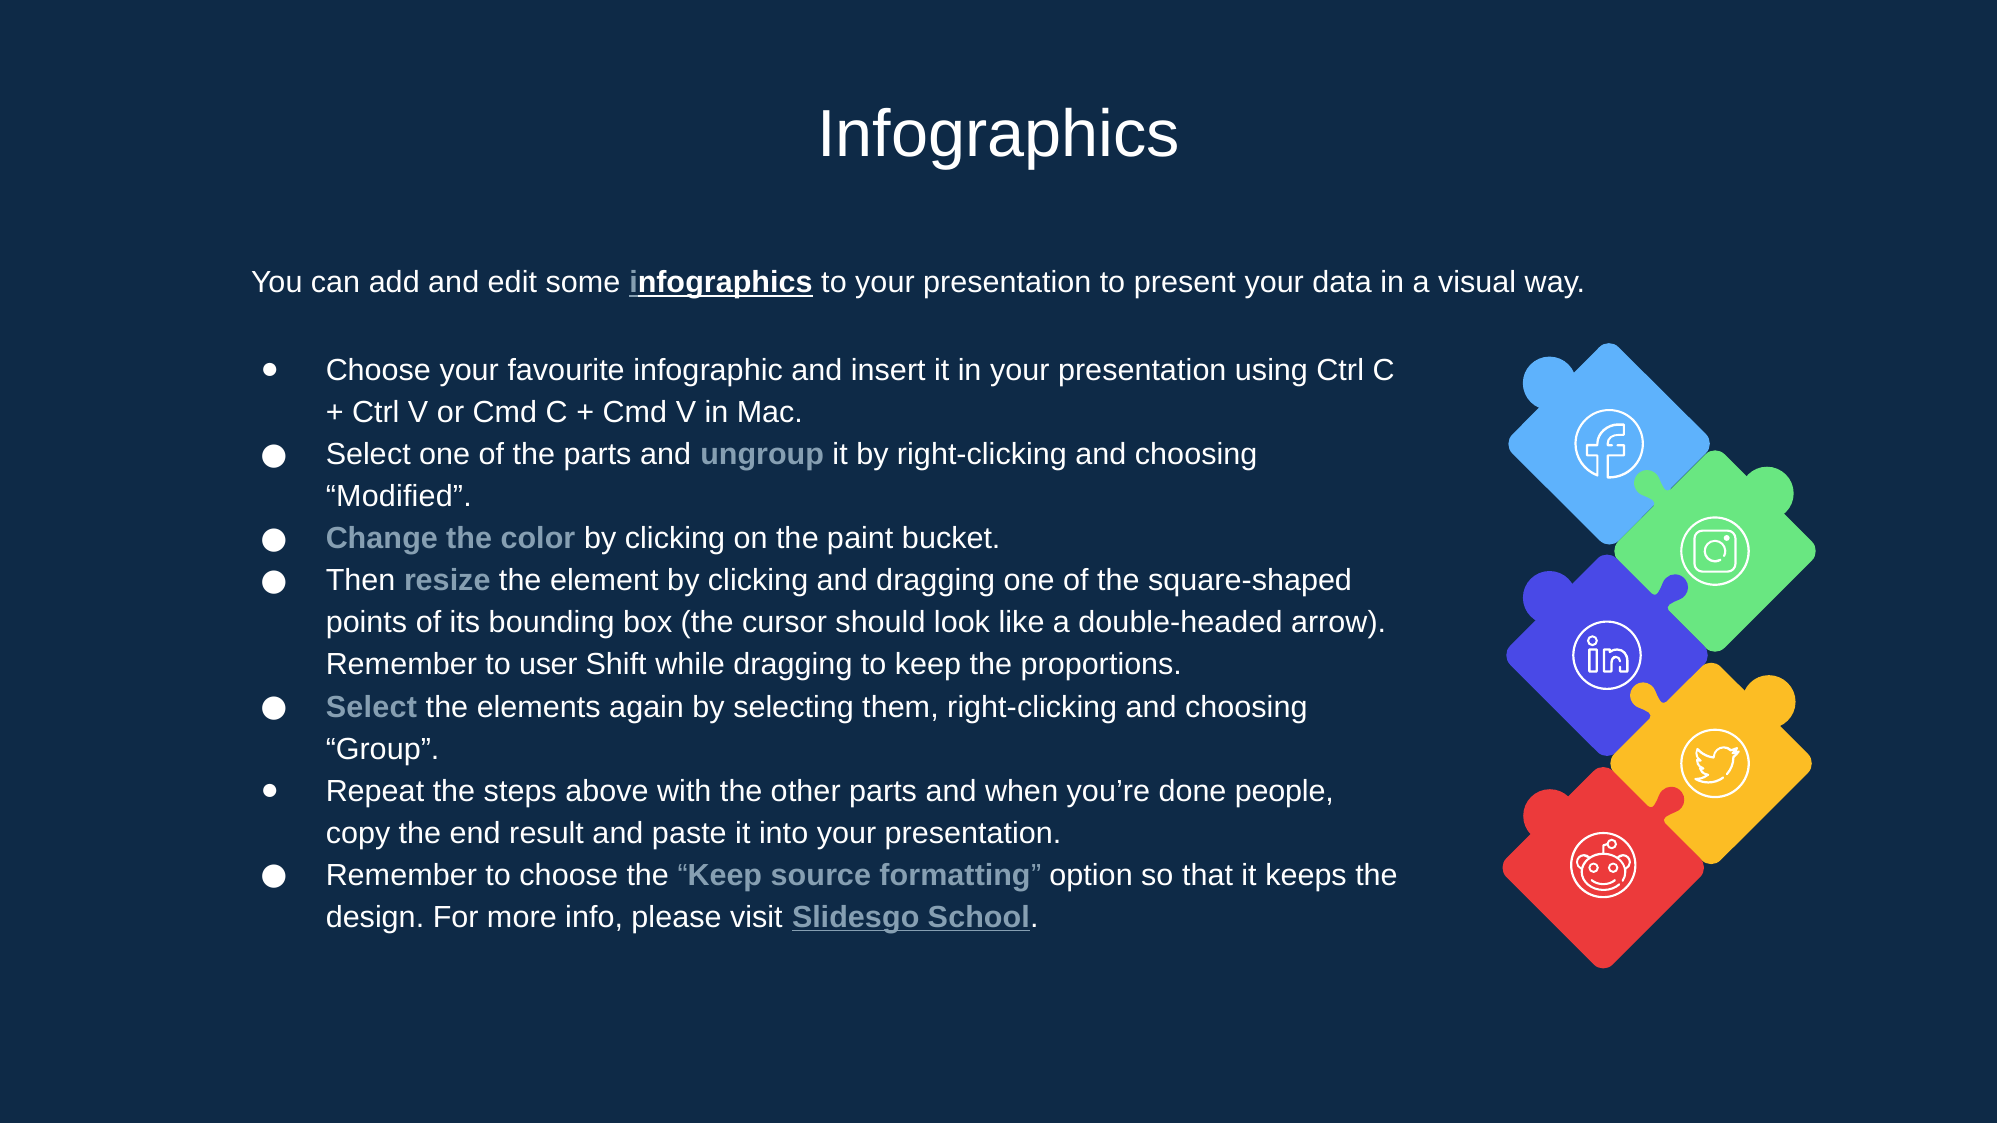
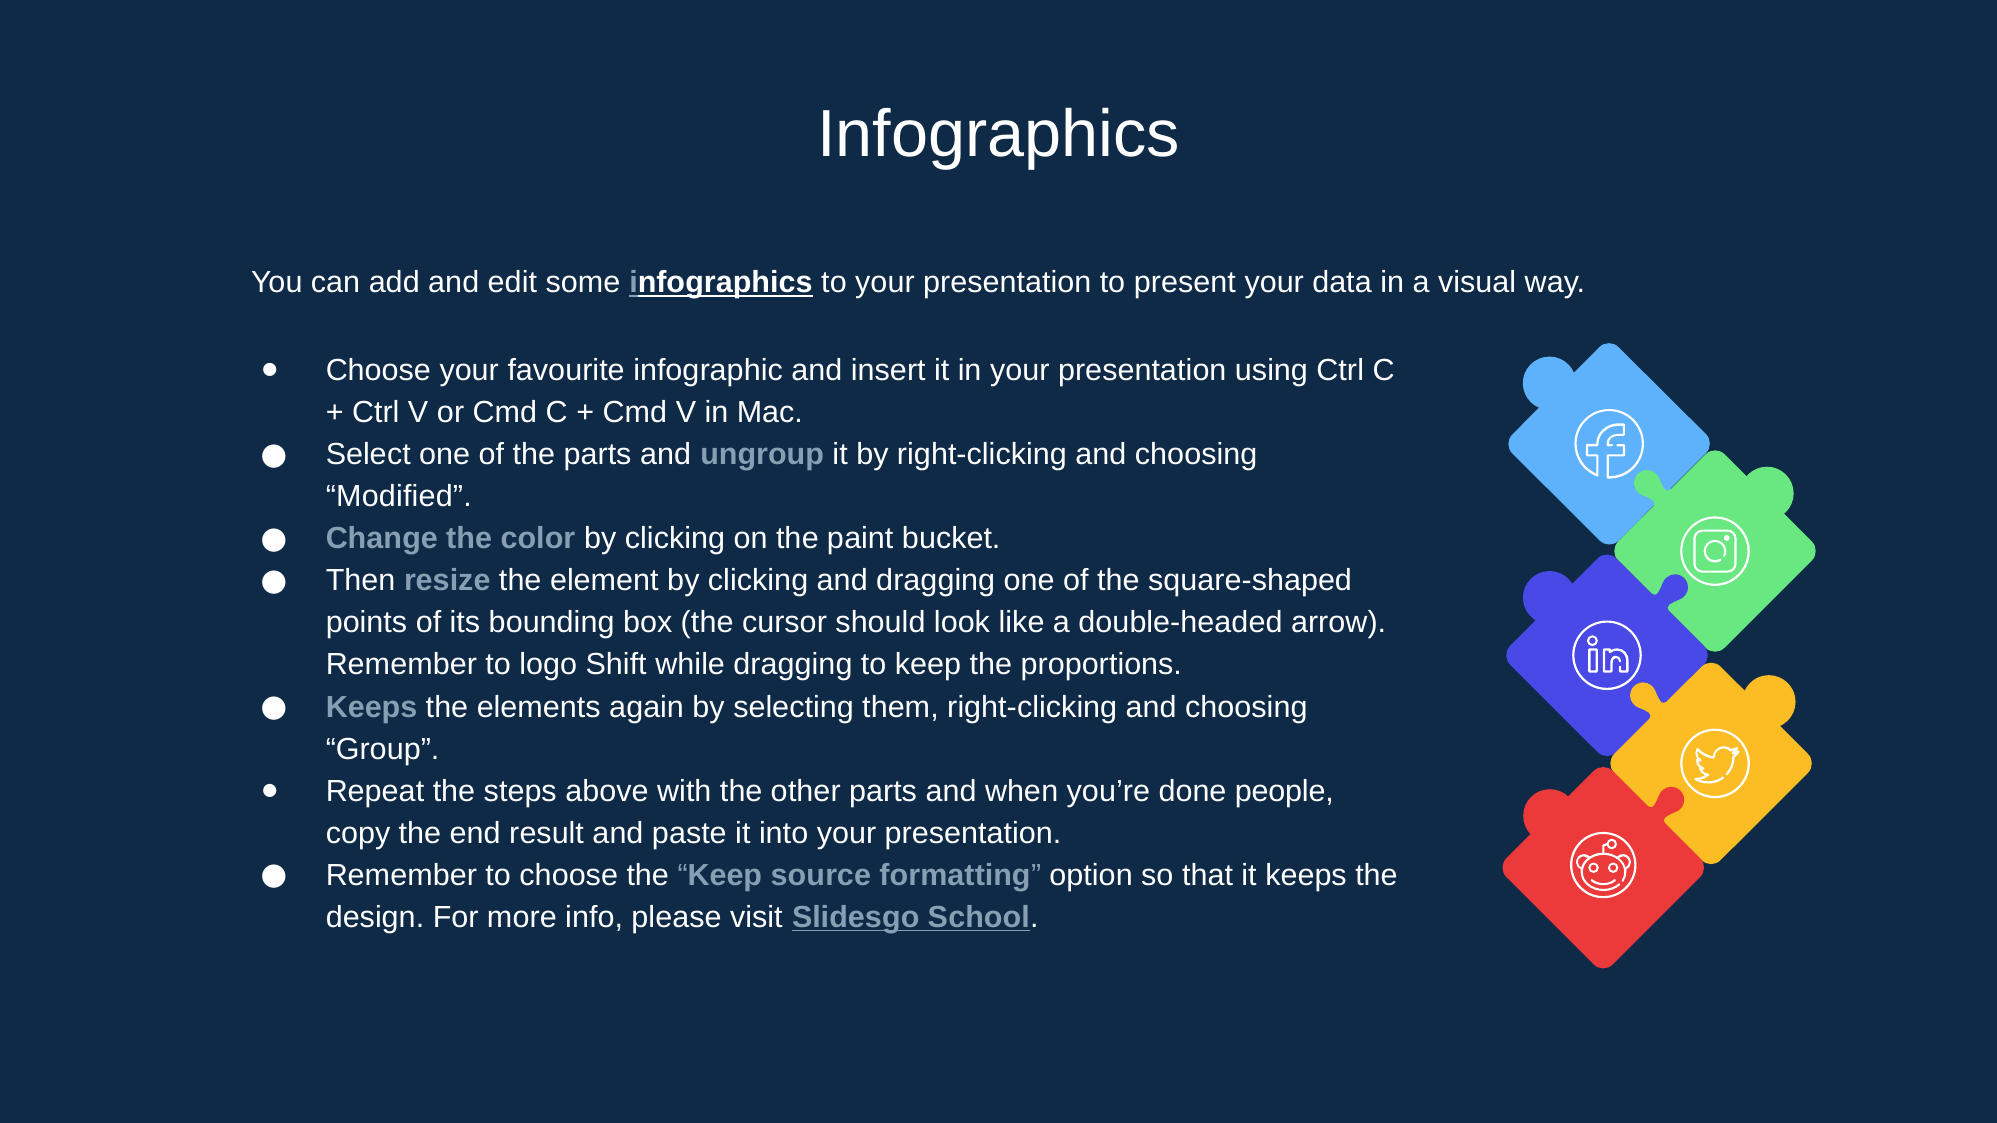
user: user -> logo
Select at (371, 707): Select -> Keeps
